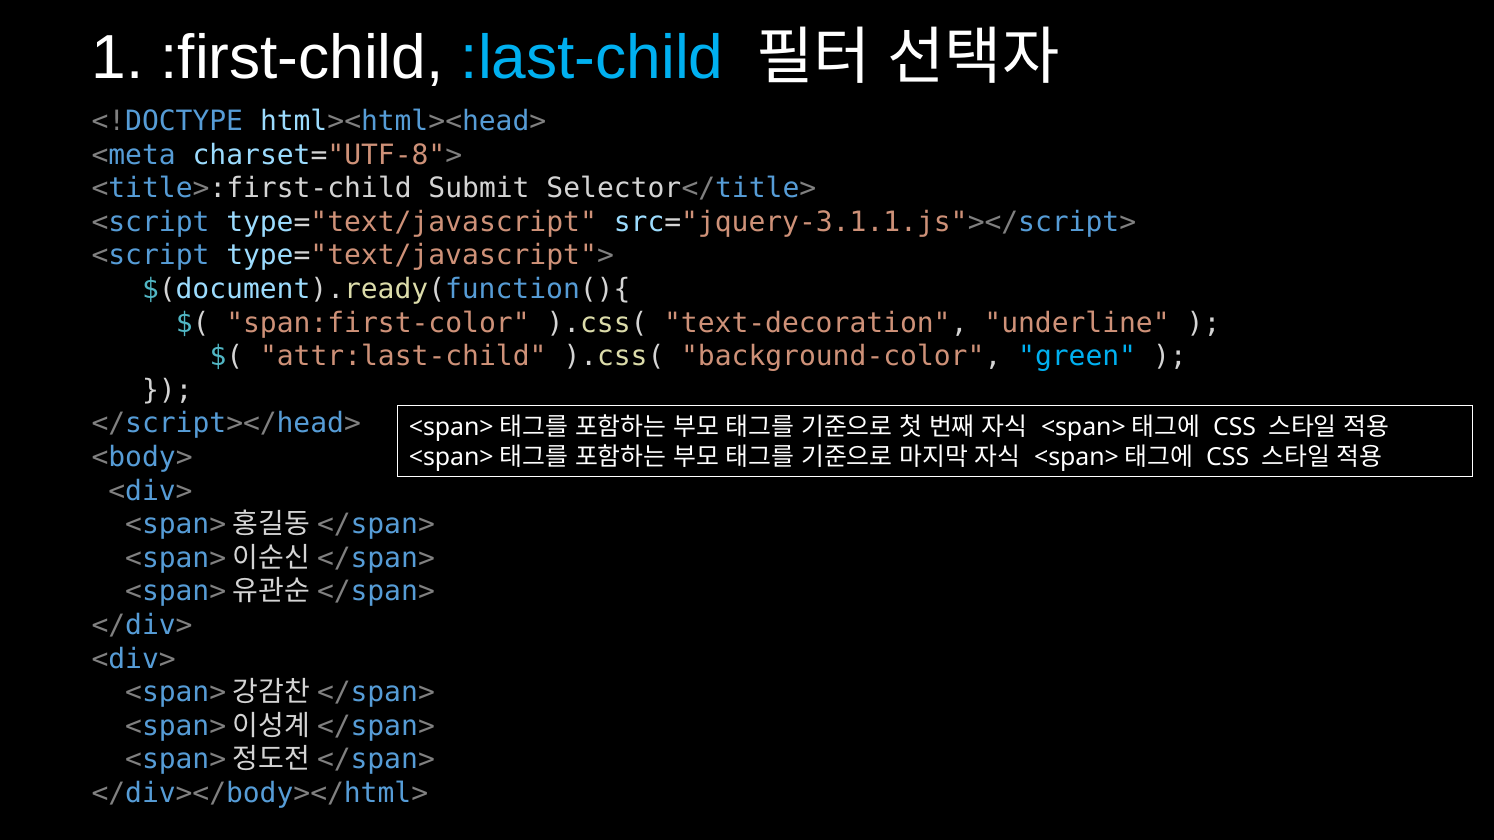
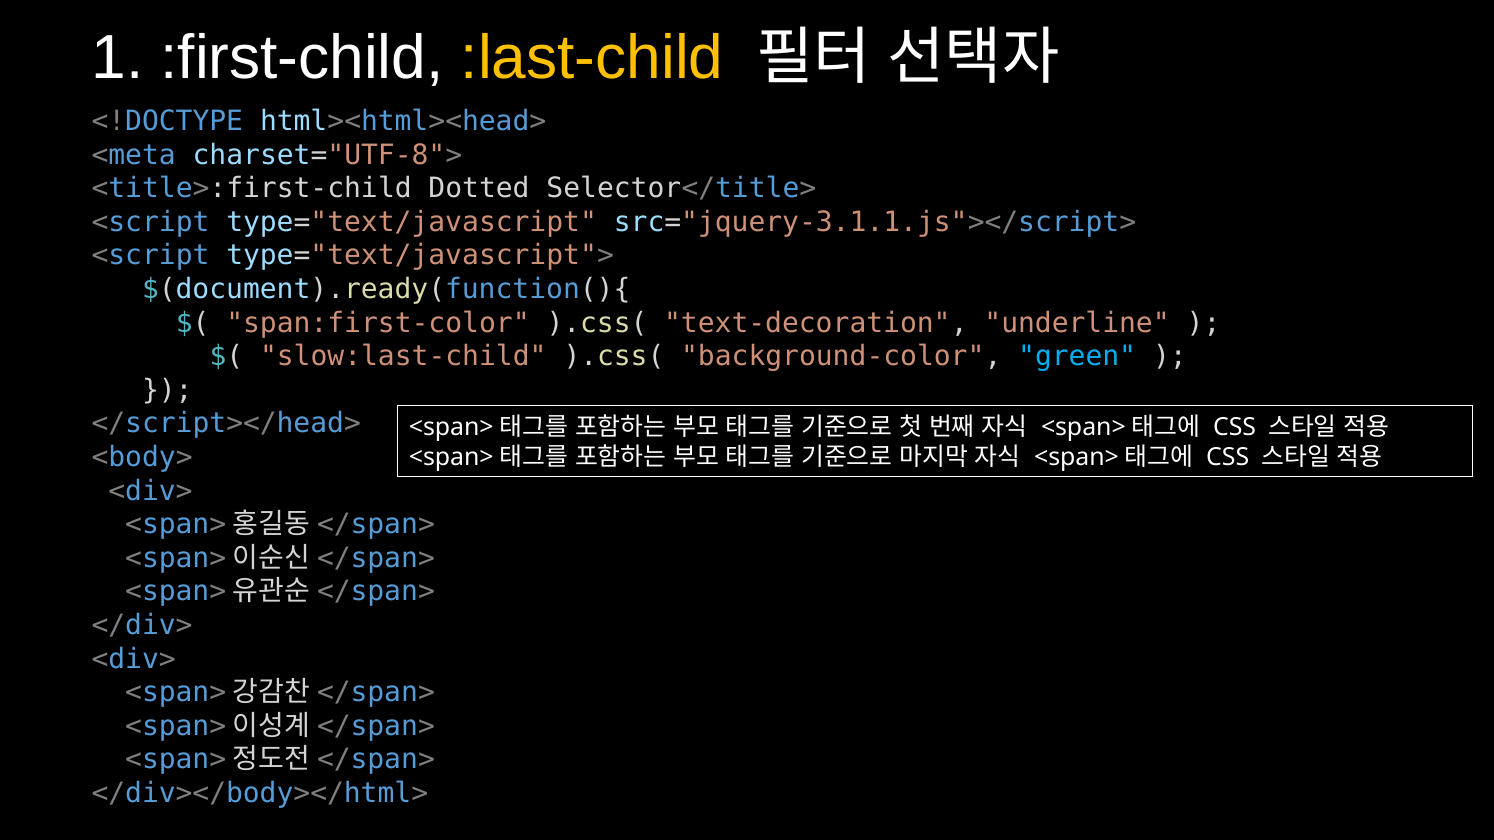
:last-child colour: light blue -> yellow
Submit: Submit -> Dotted
attr:last-child: attr:last-child -> slow:last-child
